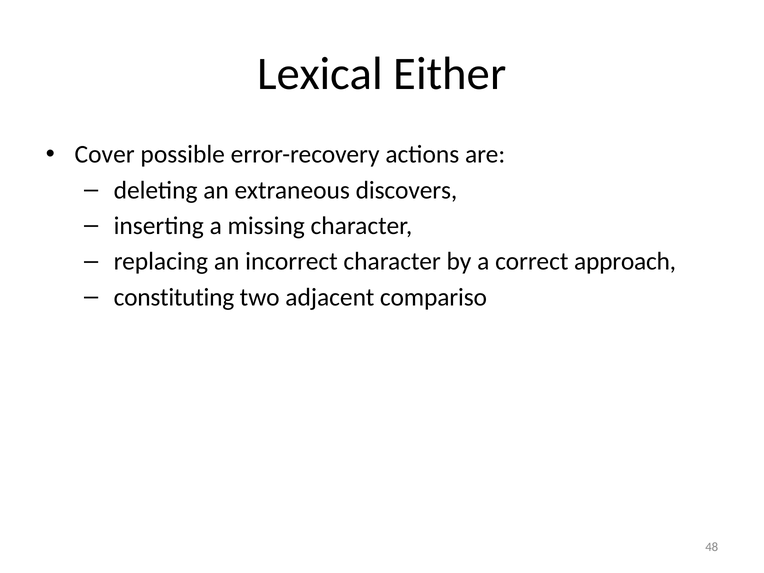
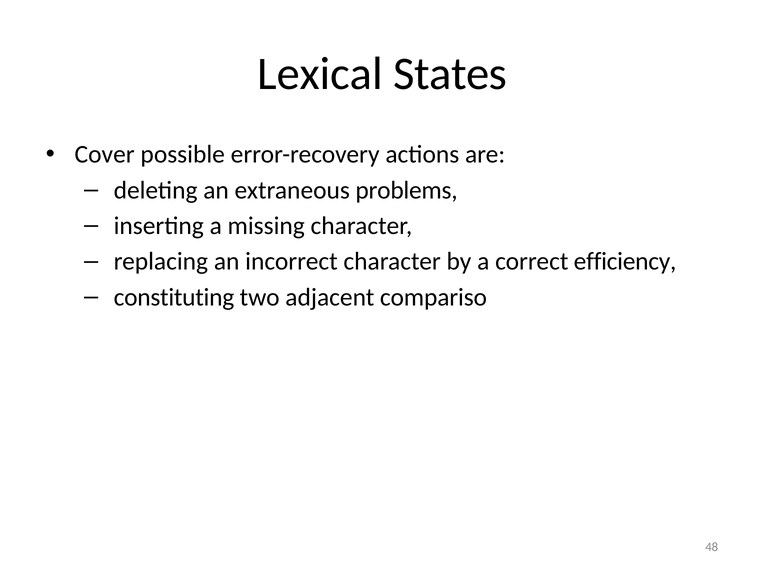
Either: Either -> States
discovers: discovers -> problems
approach: approach -> efficiency
